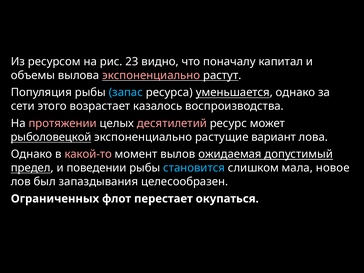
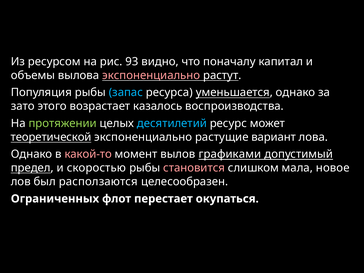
23: 23 -> 93
сети: сети -> зато
протяжении colour: pink -> light green
десятилетий colour: pink -> light blue
рыболовецкой: рыболовецкой -> теоретической
ожидаемая: ожидаемая -> графиками
поведении: поведении -> скоростью
становится colour: light blue -> pink
запаздывания: запаздывания -> расползаются
